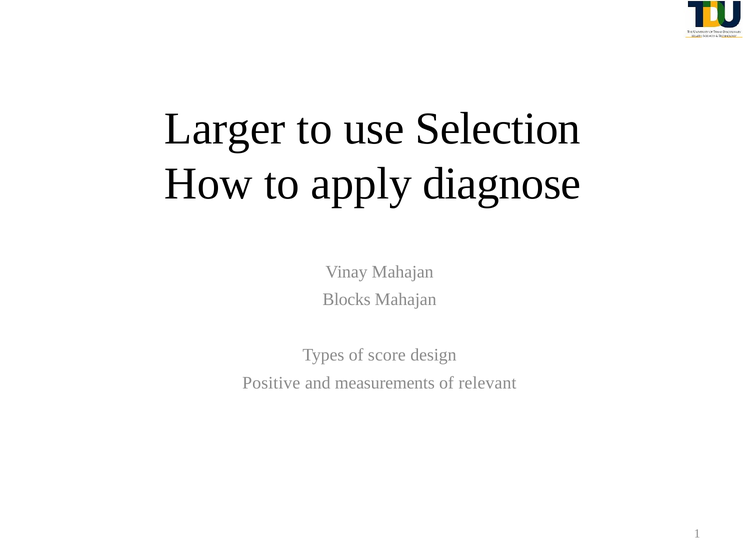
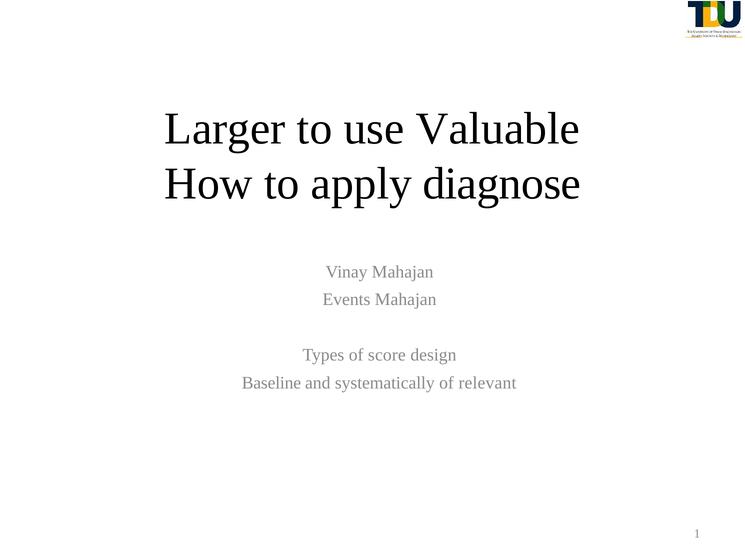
Selection: Selection -> Valuable
Blocks: Blocks -> Events
Positive: Positive -> Baseline
measurements: measurements -> systematically
